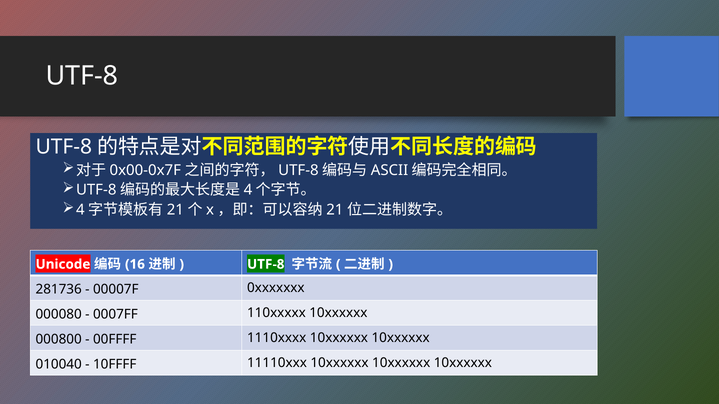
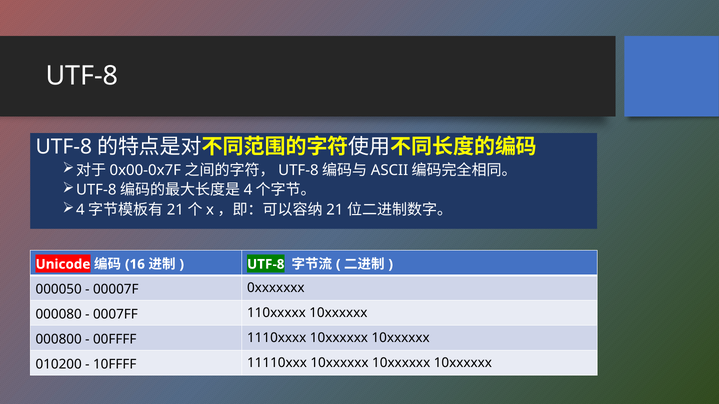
281736: 281736 -> 000050
010040: 010040 -> 010200
